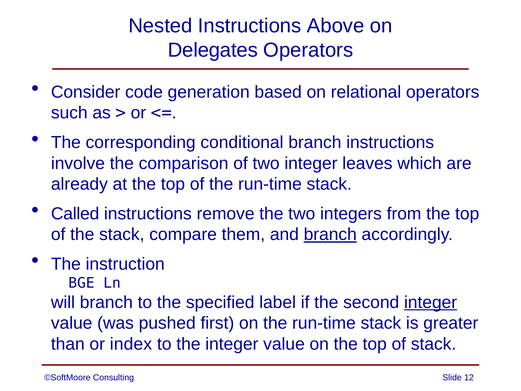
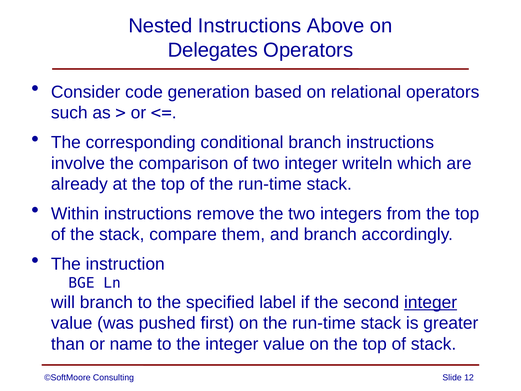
leaves: leaves -> writeln
Called: Called -> Within
branch at (330, 234) underline: present -> none
index: index -> name
